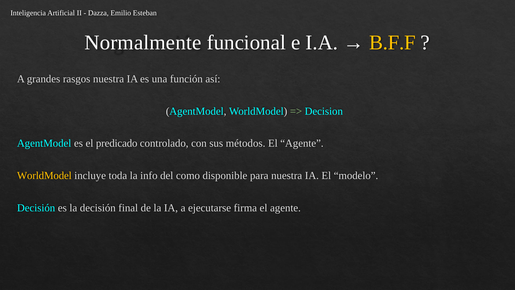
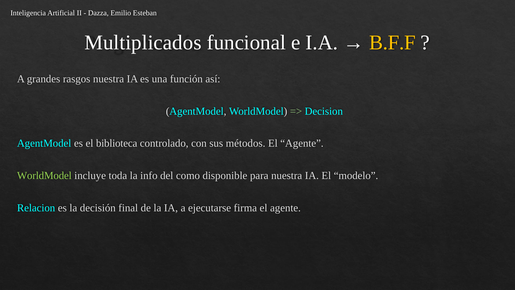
Normalmente: Normalmente -> Multiplicados
predicado: predicado -> biblioteca
WorldModel at (44, 175) colour: yellow -> light green
Decisión at (36, 208): Decisión -> Relacion
